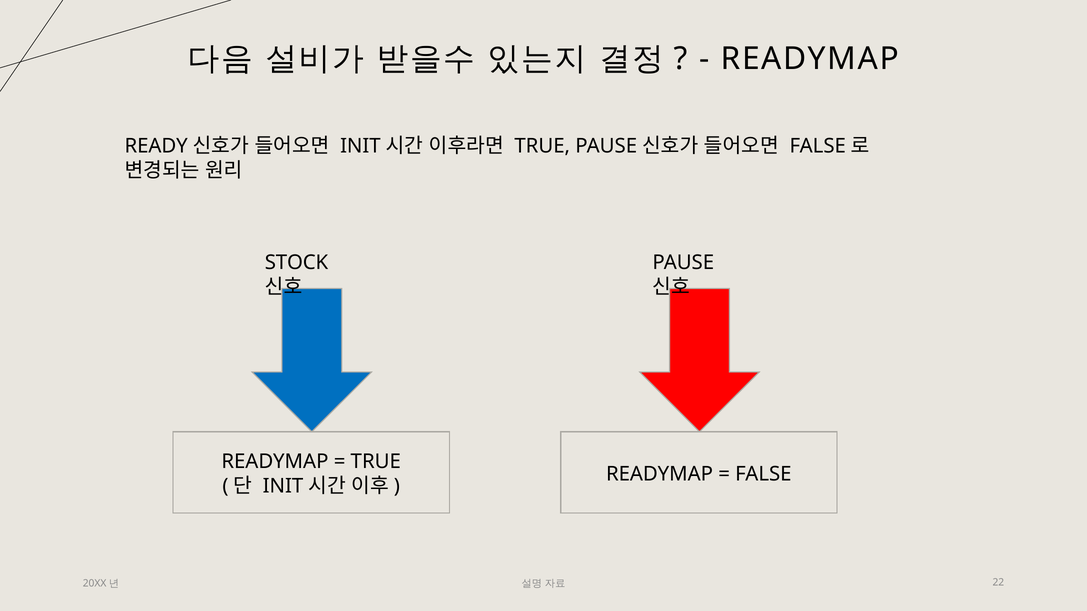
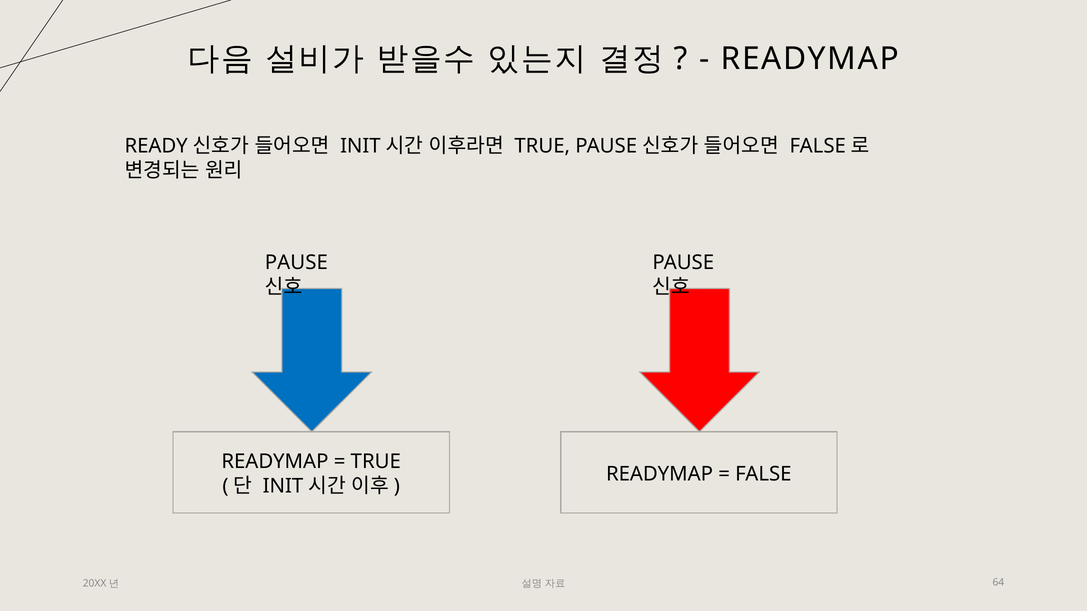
STOCK at (296, 263): STOCK -> PAUSE
22: 22 -> 64
